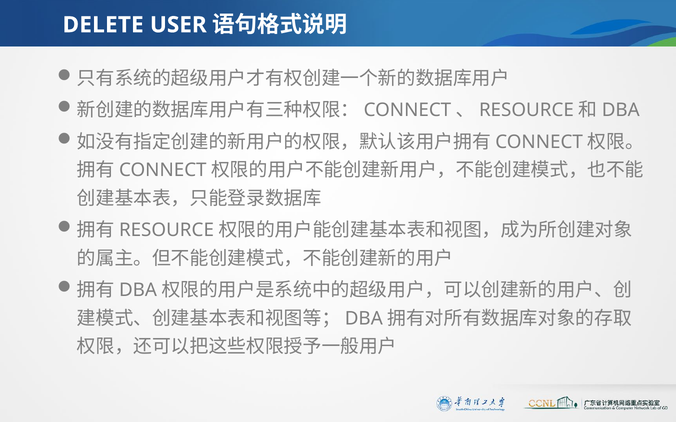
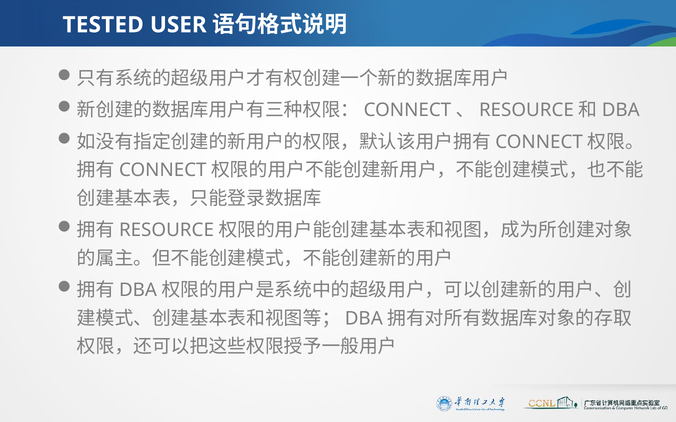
DELETE: DELETE -> TESTED
